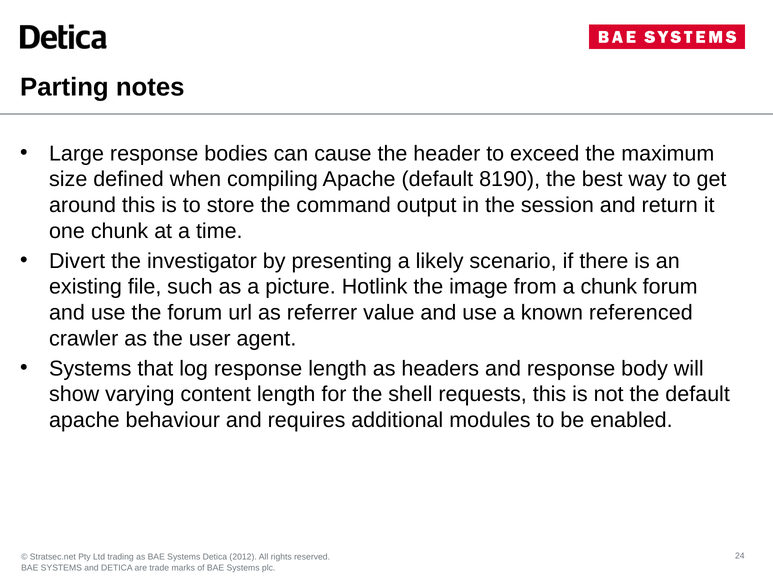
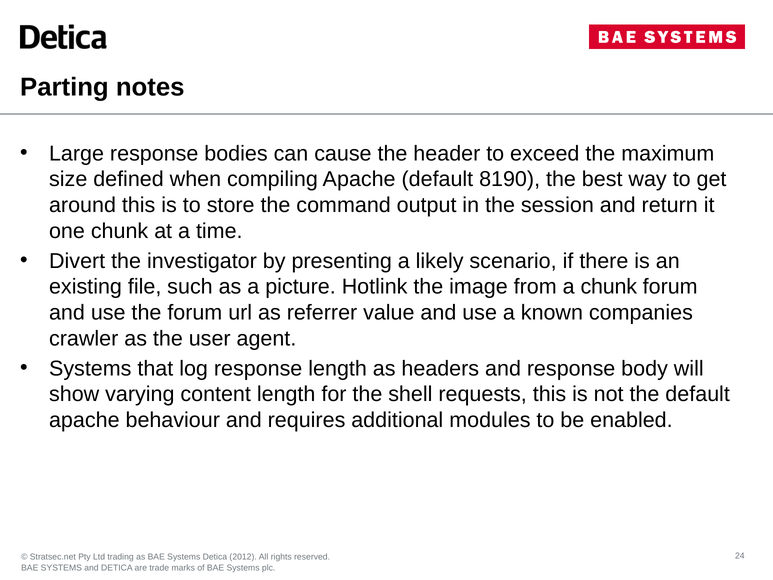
referenced: referenced -> companies
